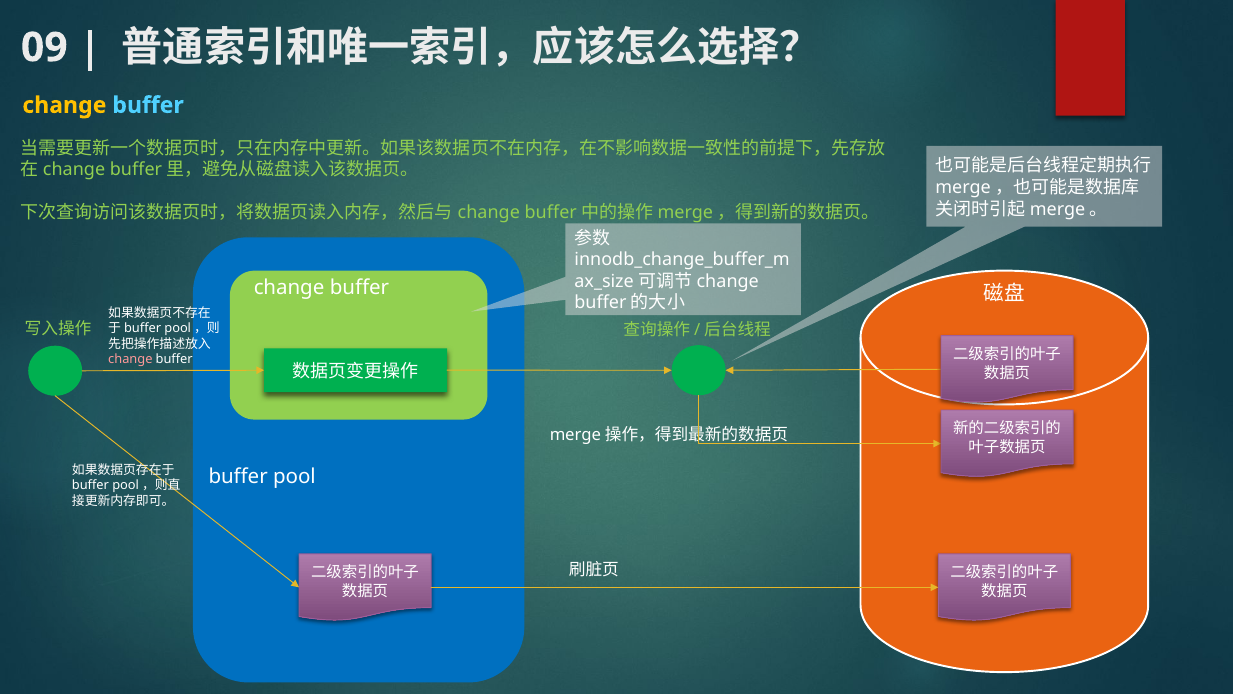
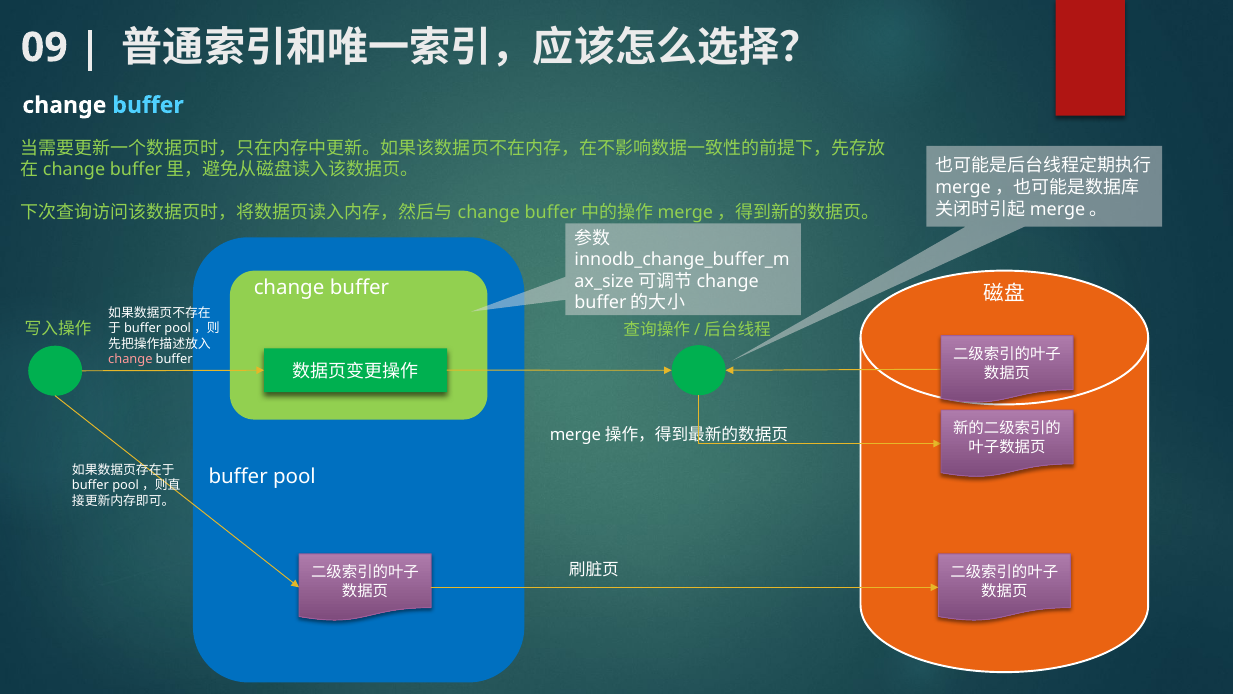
change at (64, 105) colour: yellow -> white
